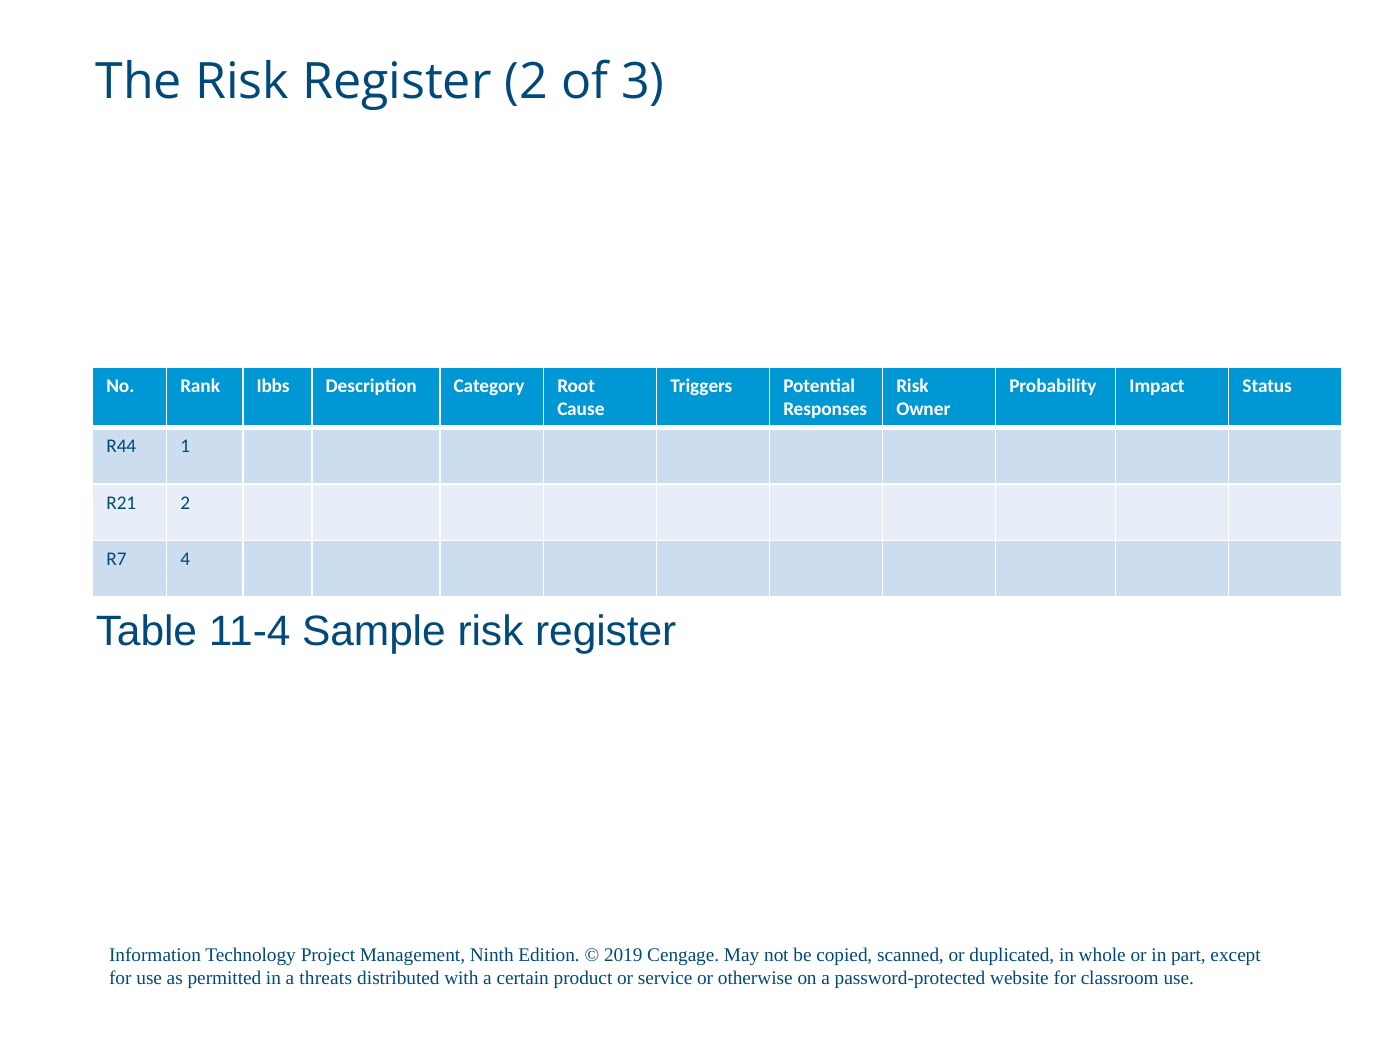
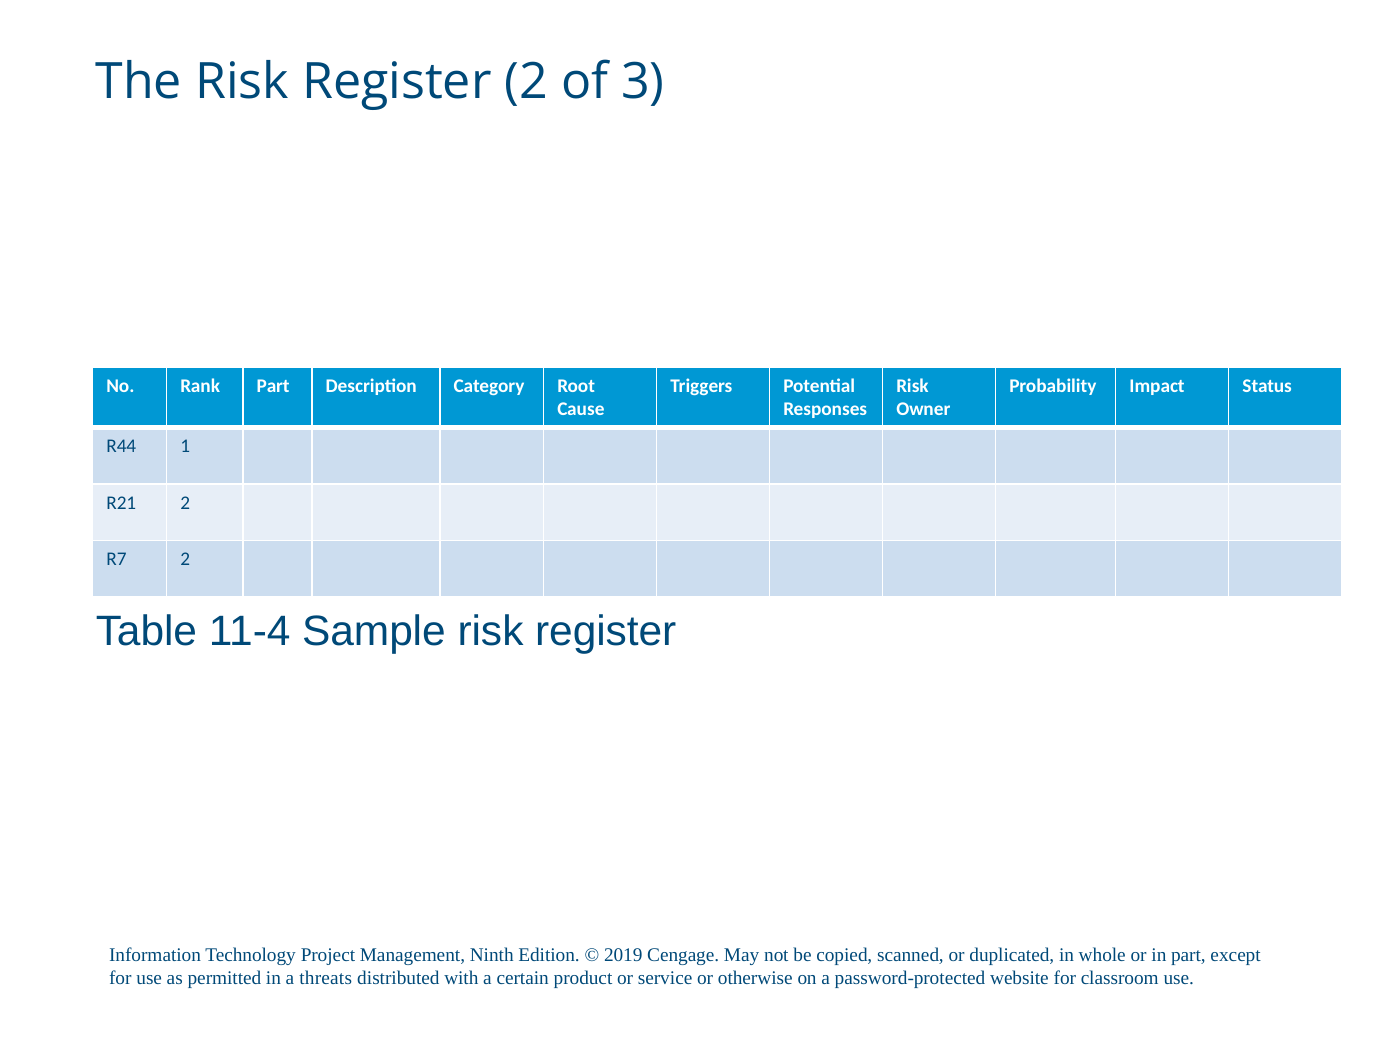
Rank Ibbs: Ibbs -> Part
R7 4: 4 -> 2
